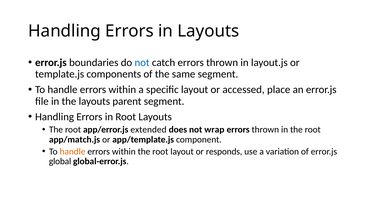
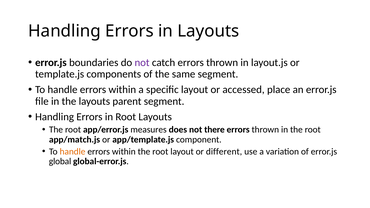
not at (142, 63) colour: blue -> purple
extended: extended -> measures
wrap: wrap -> there
responds: responds -> different
